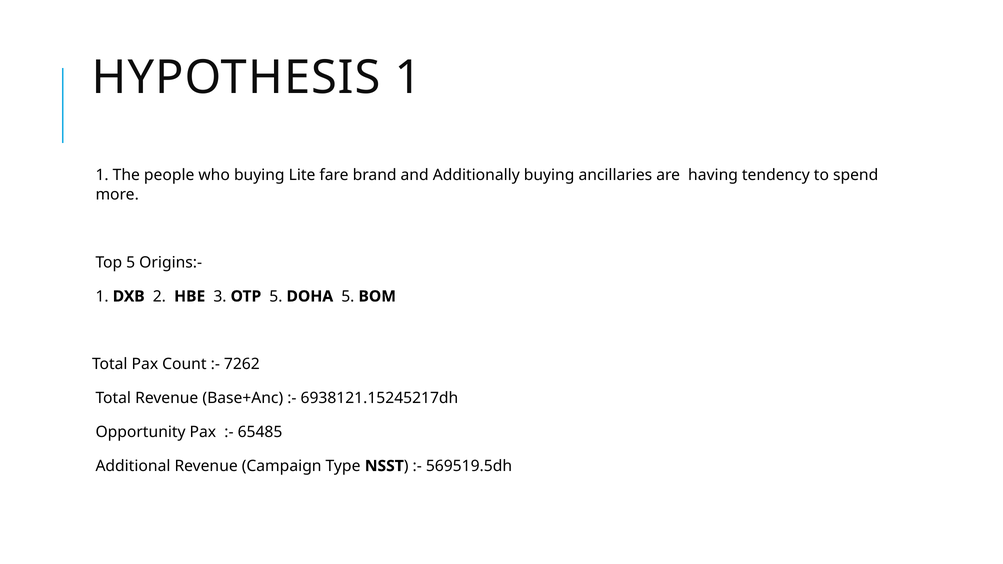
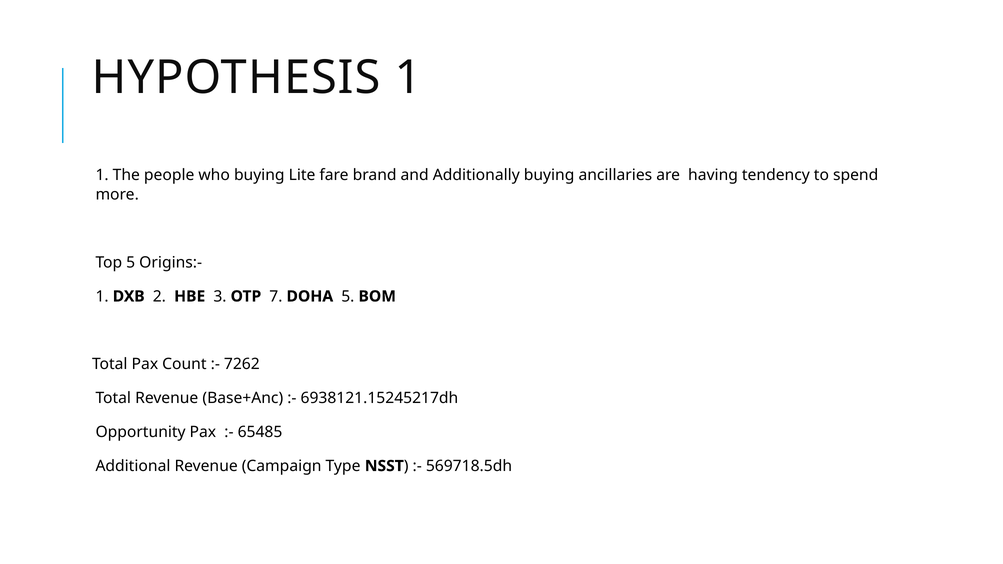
OTP 5: 5 -> 7
569519.5dh: 569519.5dh -> 569718.5dh
